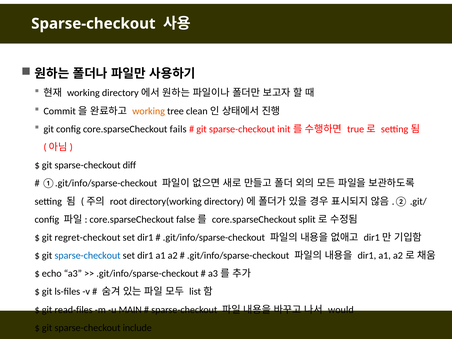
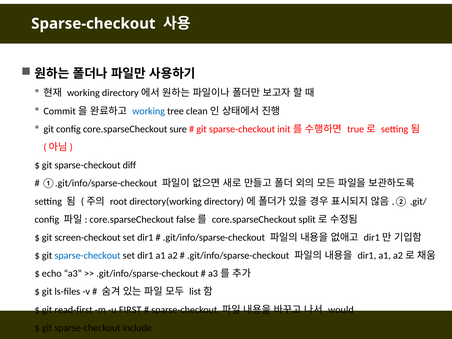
working at (149, 111) colour: orange -> blue
fails: fails -> sure
regret-checkout: regret-checkout -> screen-checkout
read-files: read-files -> read-first
MAIN: MAIN -> FIRST
